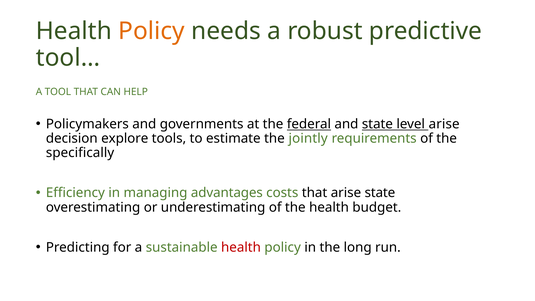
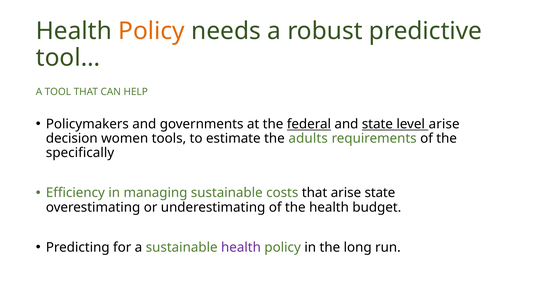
explore: explore -> women
jointly: jointly -> adults
managing advantages: advantages -> sustainable
health at (241, 247) colour: red -> purple
